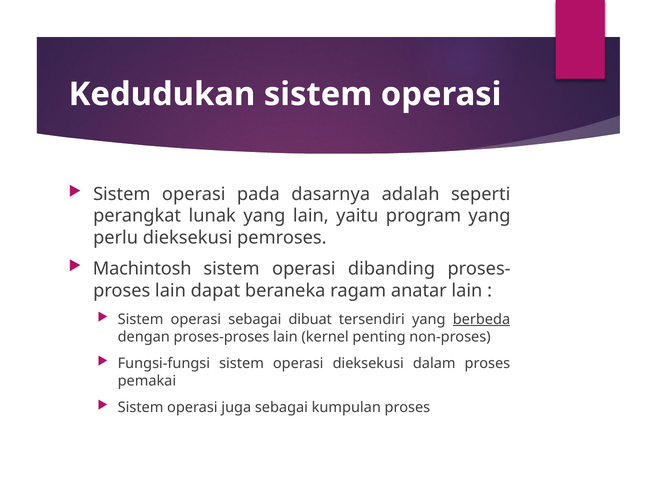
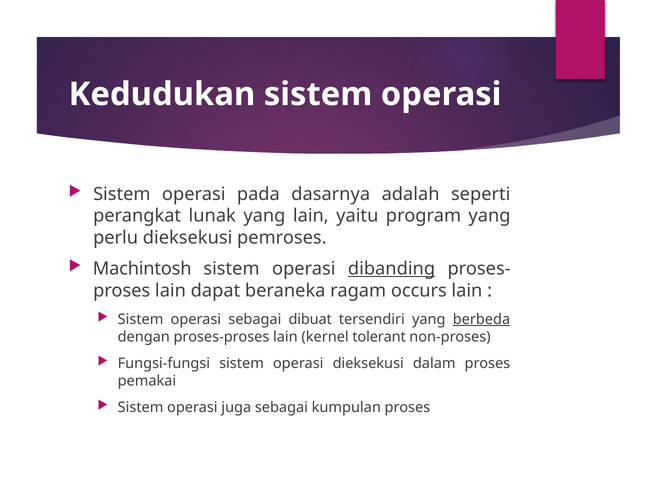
dibanding underline: none -> present
anatar: anatar -> occurs
penting: penting -> tolerant
